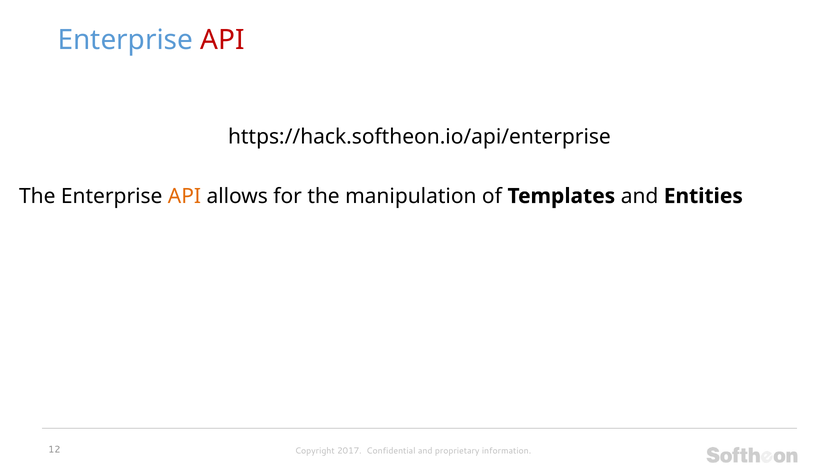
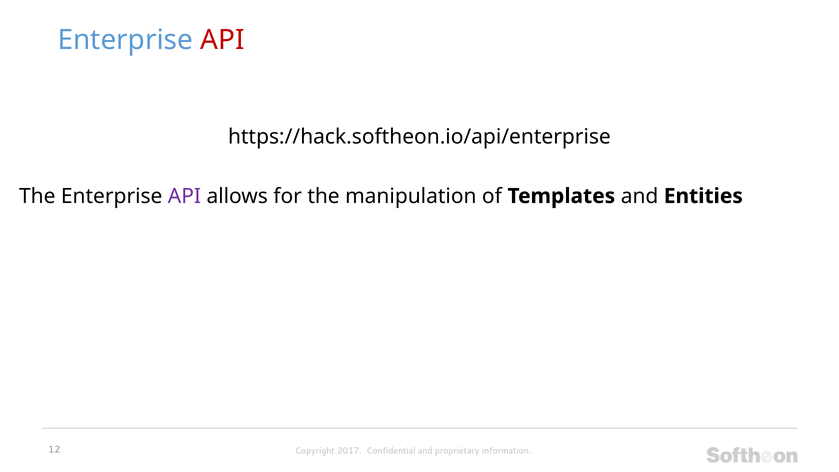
API at (184, 196) colour: orange -> purple
